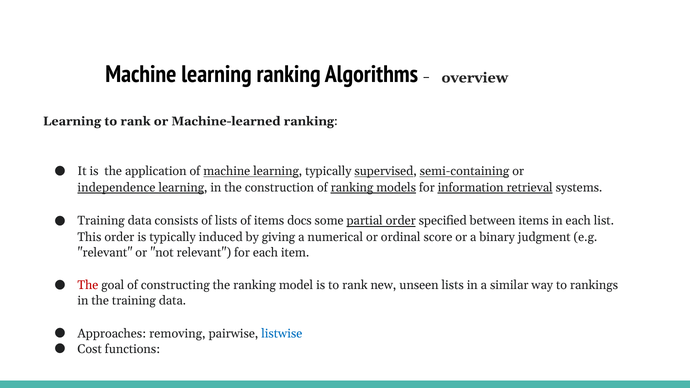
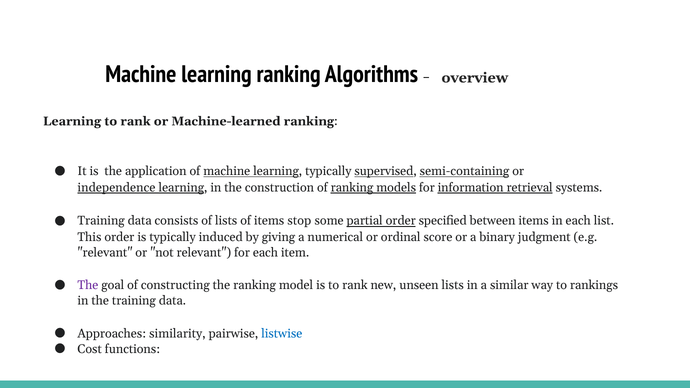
docs: docs -> stop
The at (88, 285) colour: red -> purple
removing: removing -> similarity
